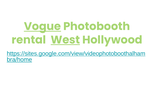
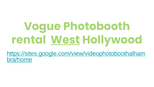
Vogue underline: present -> none
